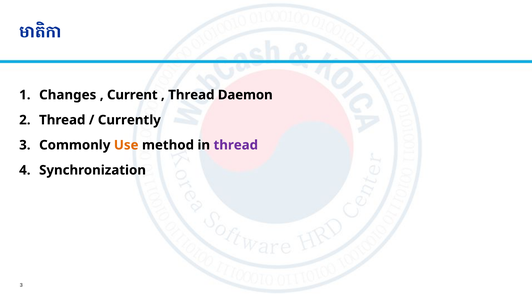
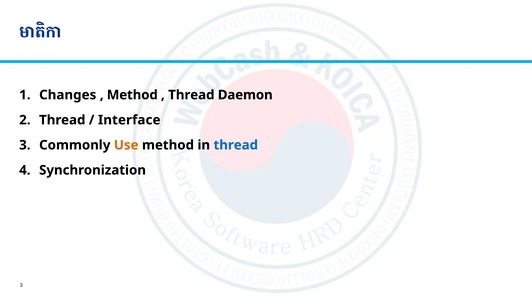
Current at (132, 95): Current -> Method
Currently: Currently -> Interface
thread at (236, 145) colour: purple -> blue
